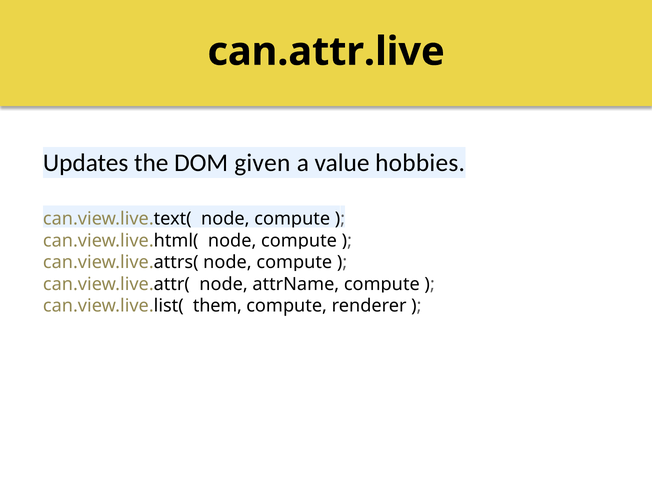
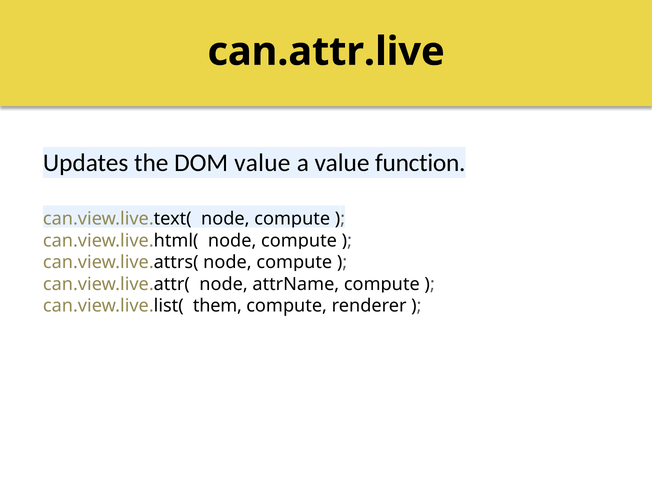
DOM given: given -> value
hobbies: hobbies -> function
